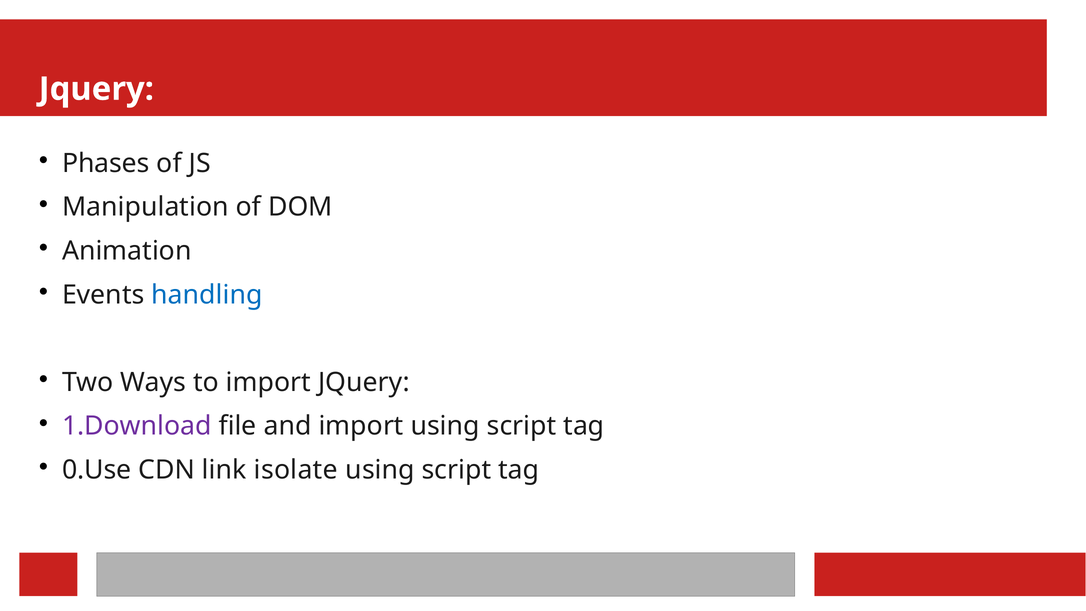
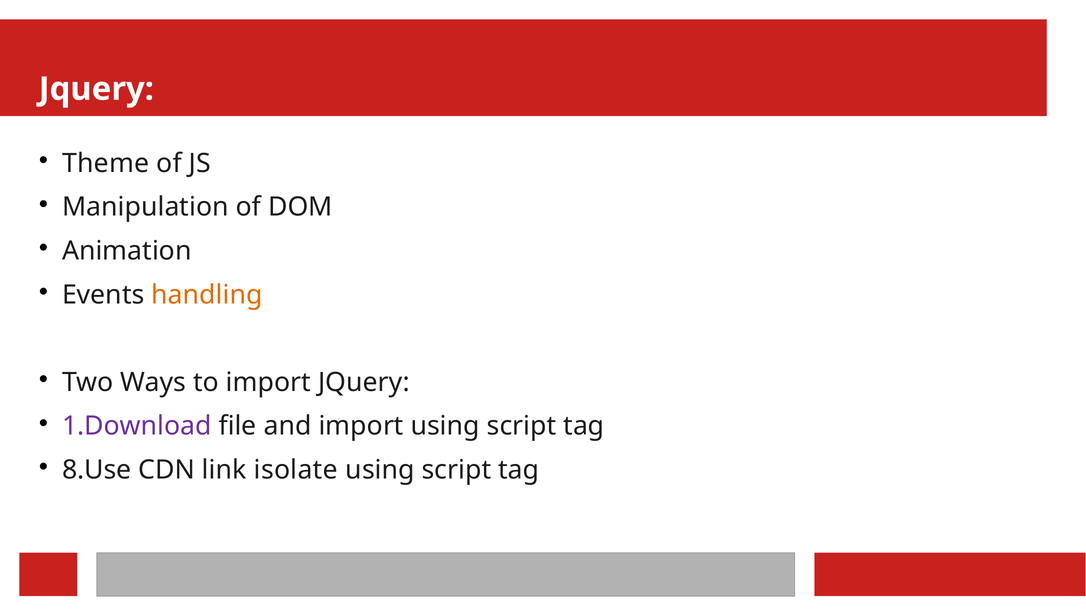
Phases: Phases -> Theme
handling colour: blue -> orange
0.Use: 0.Use -> 8.Use
